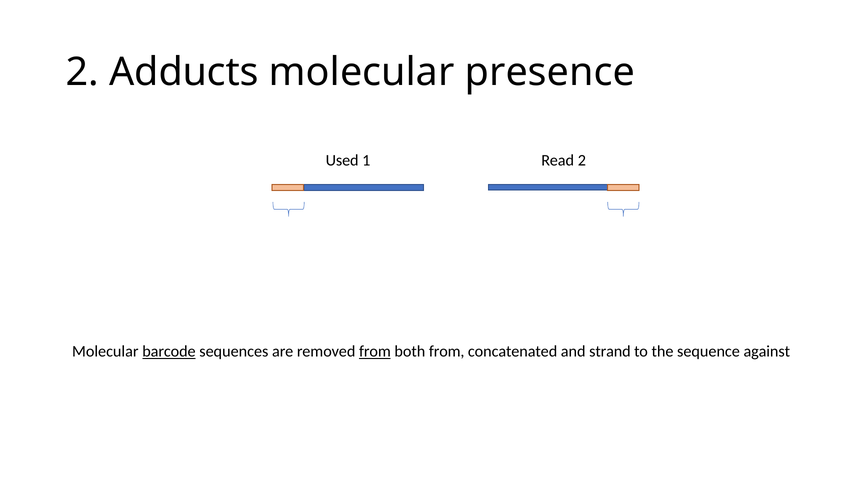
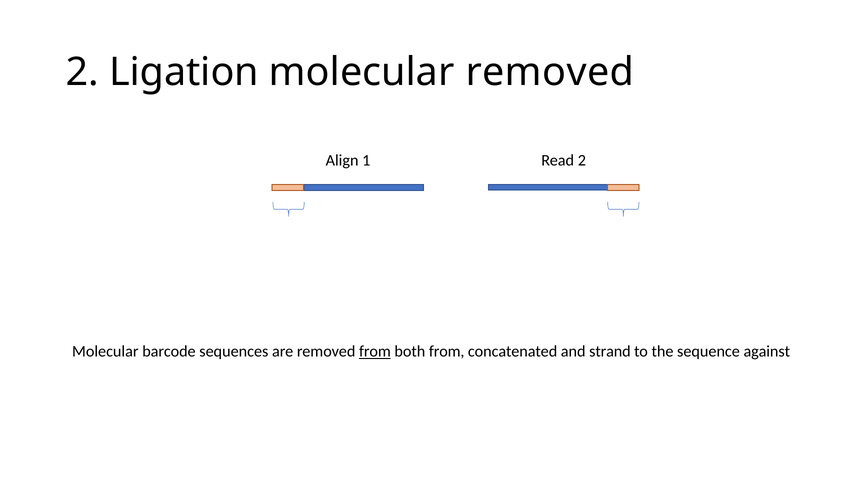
Adducts: Adducts -> Ligation
molecular presence: presence -> removed
Used: Used -> Align
barcode underline: present -> none
